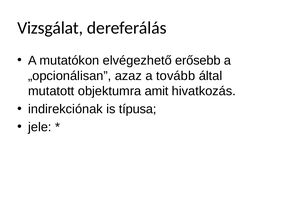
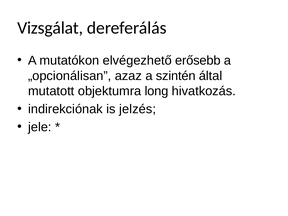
tovább: tovább -> szintén
amit: amit -> long
típusa: típusa -> jelzés
